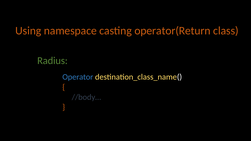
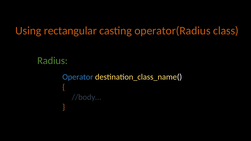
namespace: namespace -> rectangular
operator(Return: operator(Return -> operator(Radius
